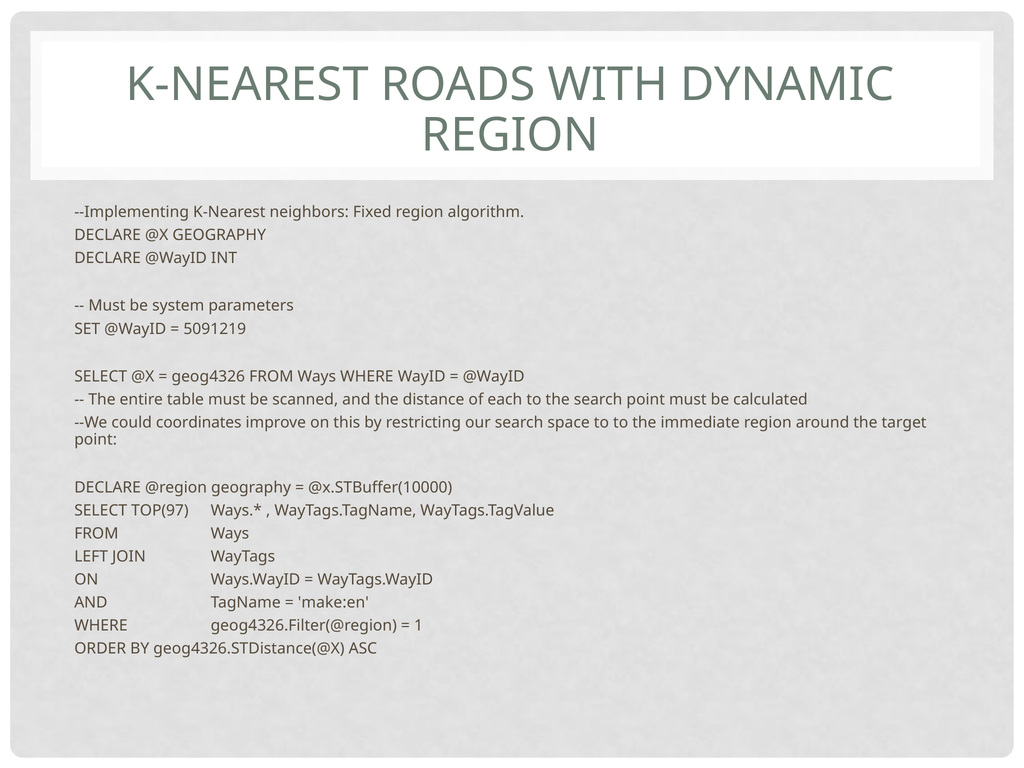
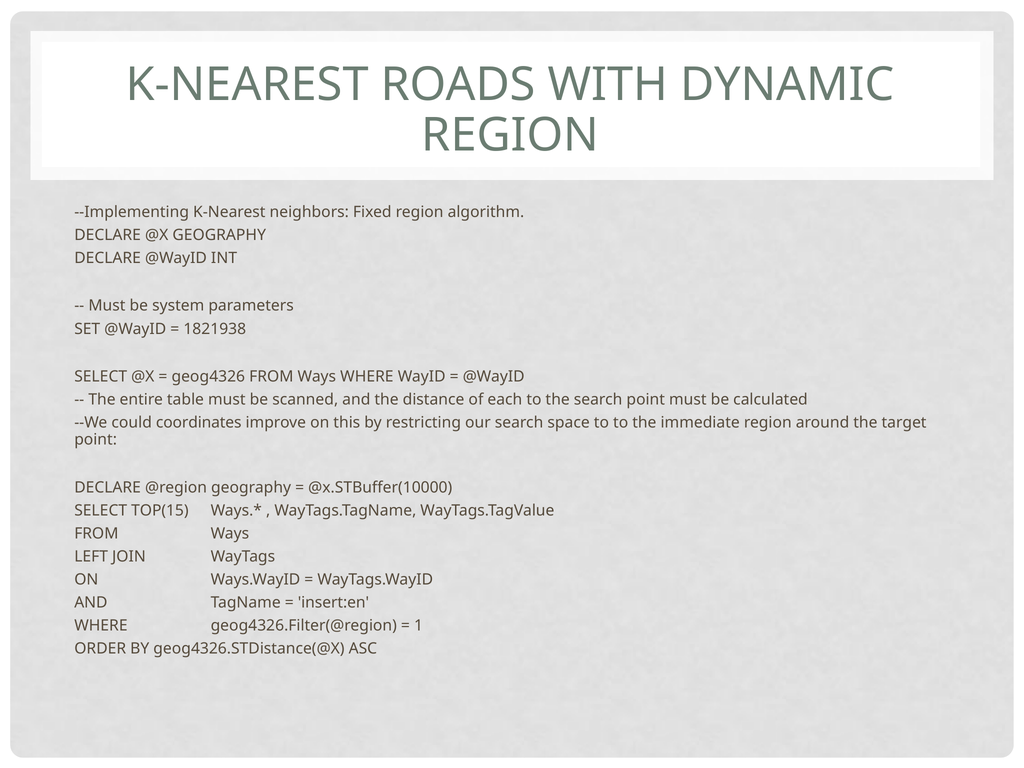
5091219: 5091219 -> 1821938
TOP(97: TOP(97 -> TOP(15
make:en: make:en -> insert:en
